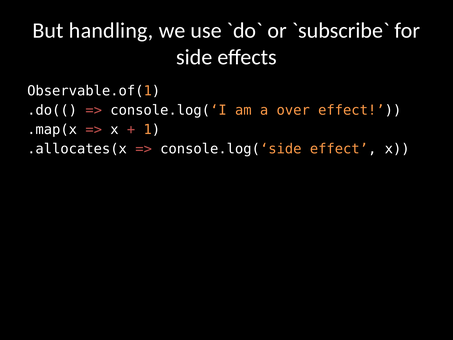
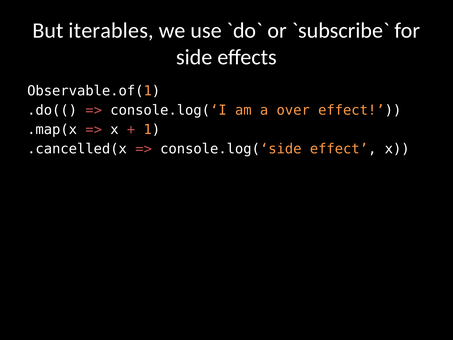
handling: handling -> iterables
.allocates(x: .allocates(x -> .cancelled(x
